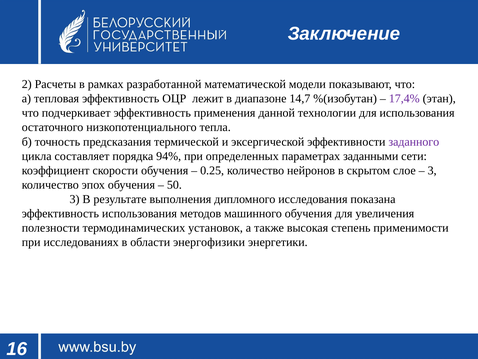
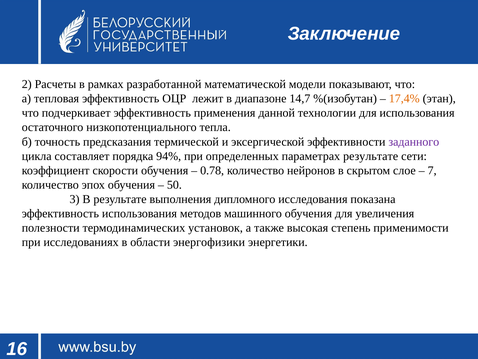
17,4% colour: purple -> orange
параметрах заданными: заданными -> результате
0.25: 0.25 -> 0.78
3 at (432, 170): 3 -> 7
